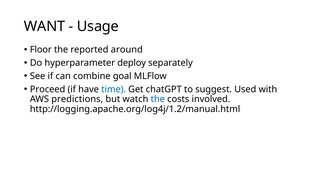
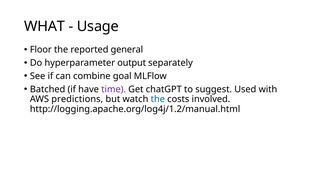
WANT: WANT -> WHAT
around: around -> general
deploy: deploy -> output
Proceed: Proceed -> Batched
time colour: blue -> purple
